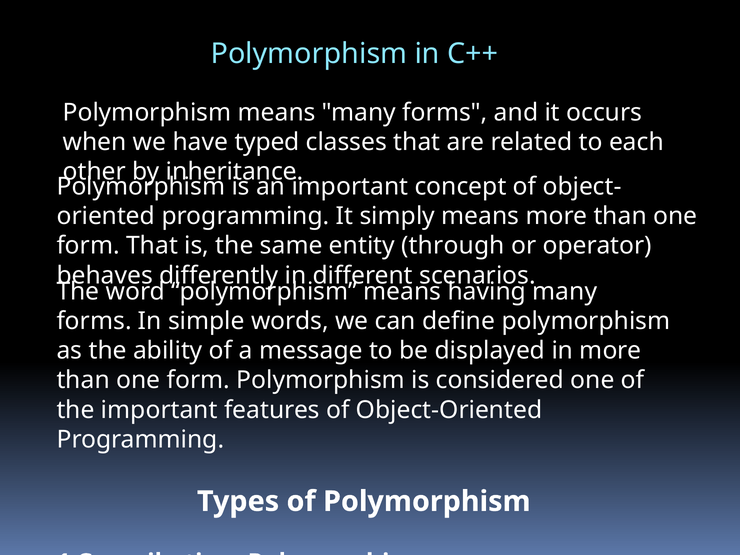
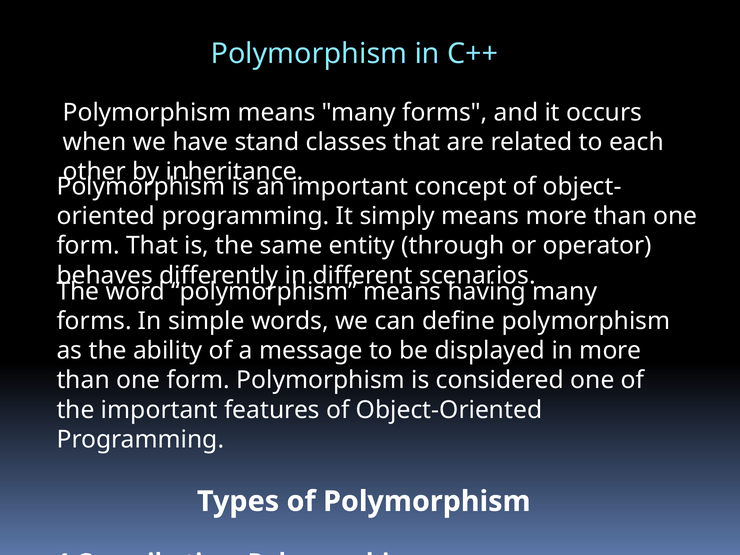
typed: typed -> stand
